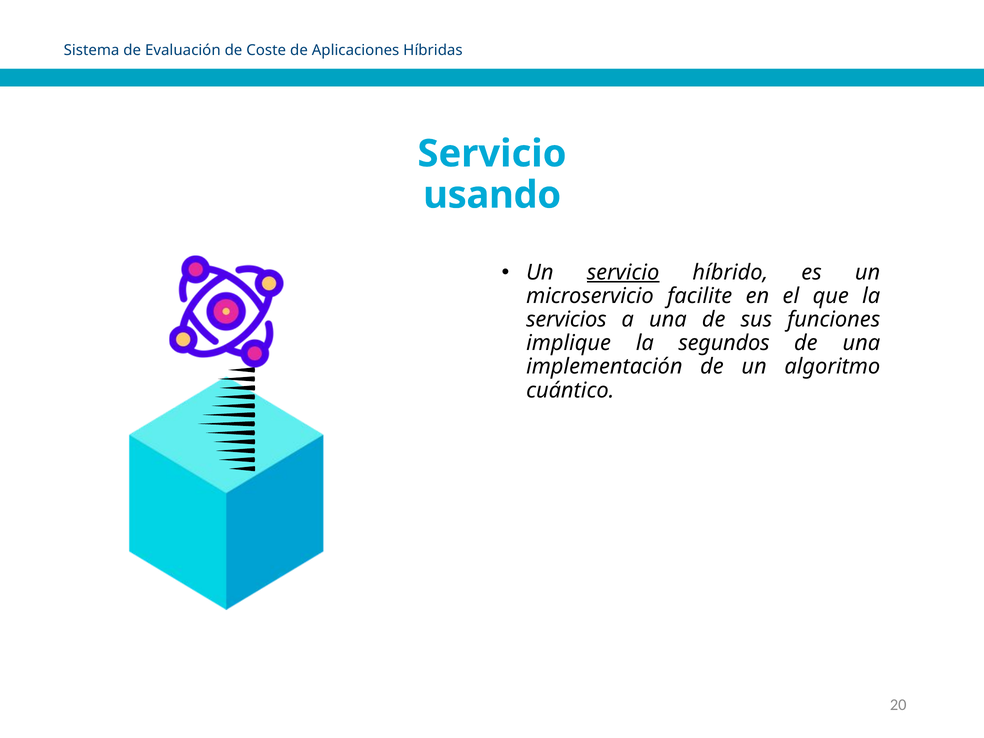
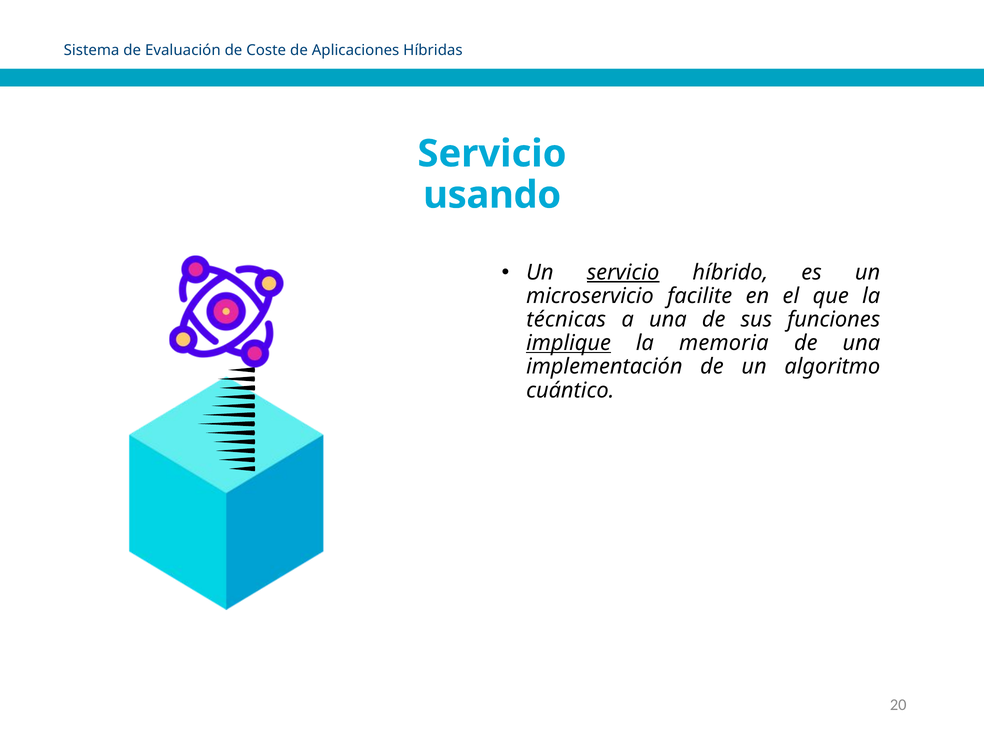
servicios: servicios -> técnicas
implique underline: none -> present
segundos: segundos -> memoria
